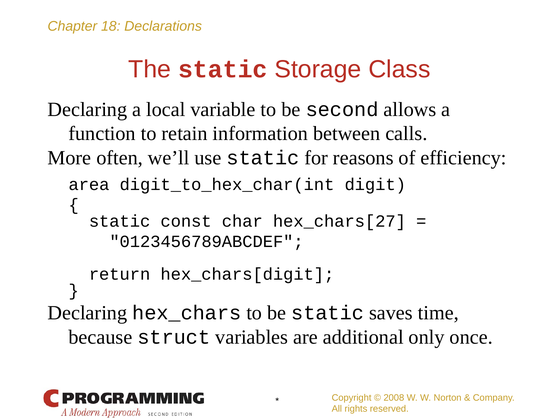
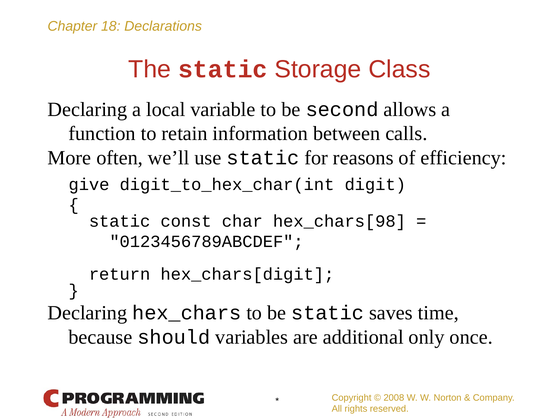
area: area -> give
hex_chars[27: hex_chars[27 -> hex_chars[98
struct: struct -> should
